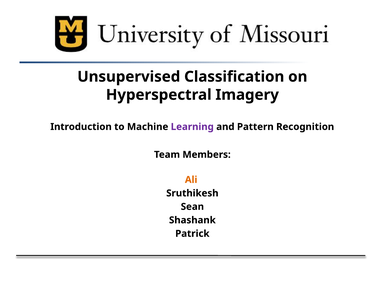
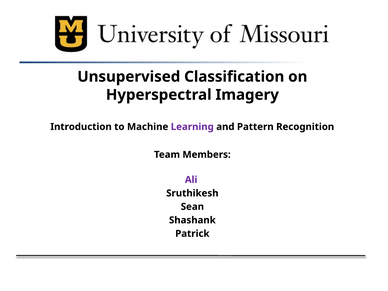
Ali colour: orange -> purple
